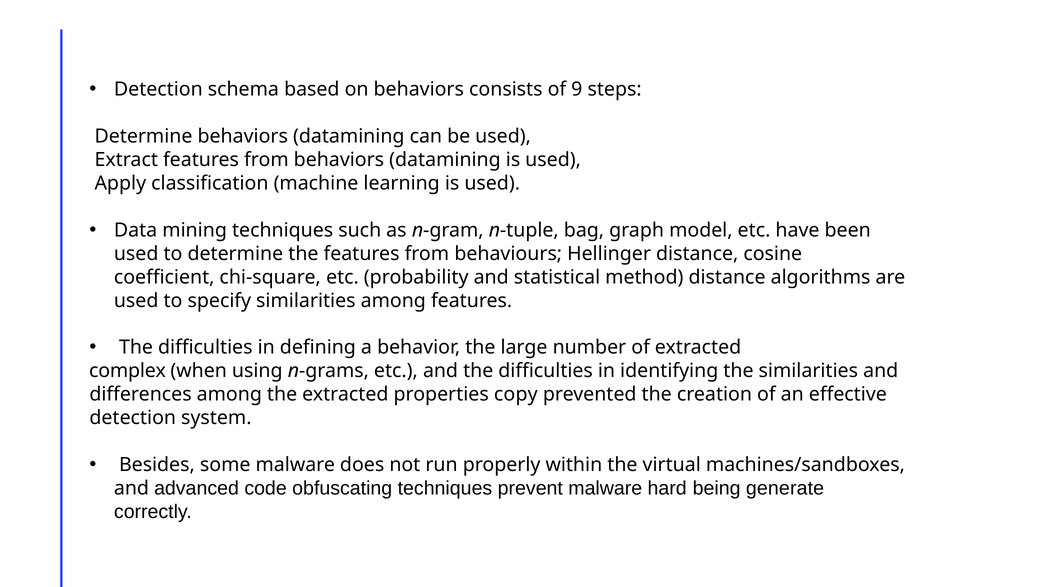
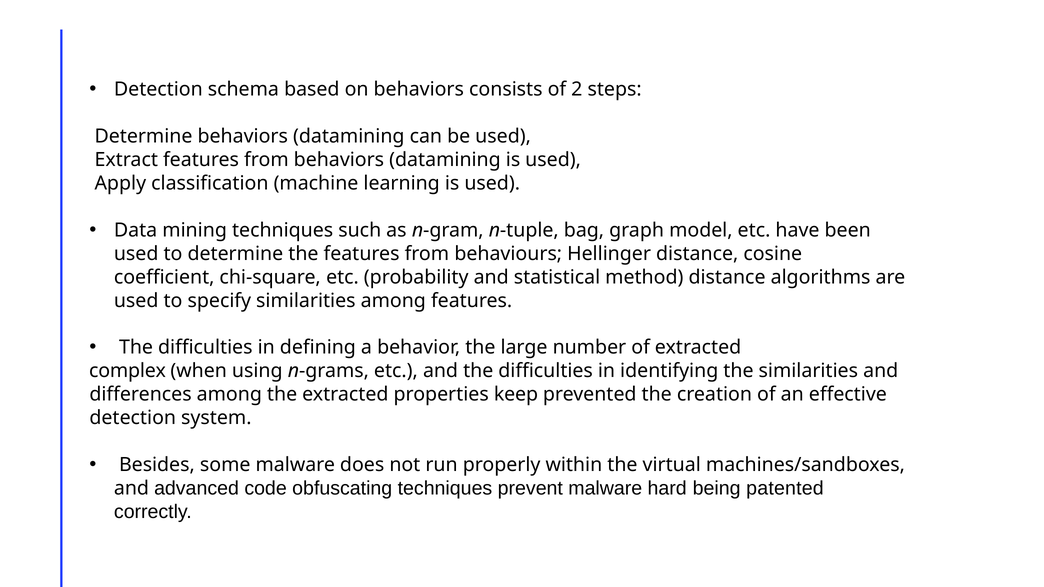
9: 9 -> 2
copy: copy -> keep
generate: generate -> patented
